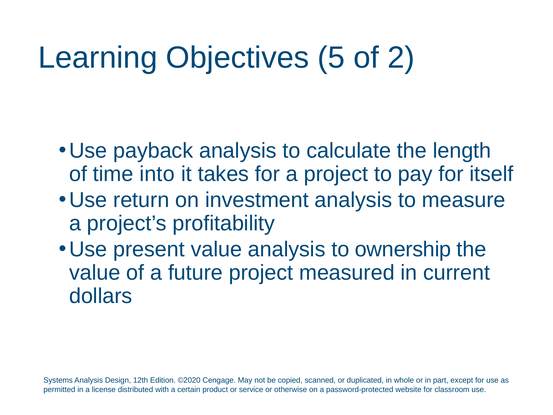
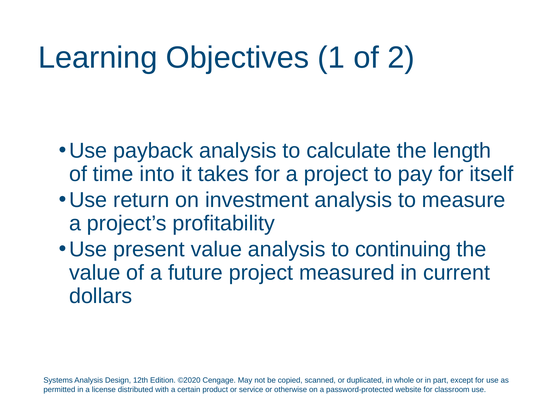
5: 5 -> 1
ownership: ownership -> continuing
